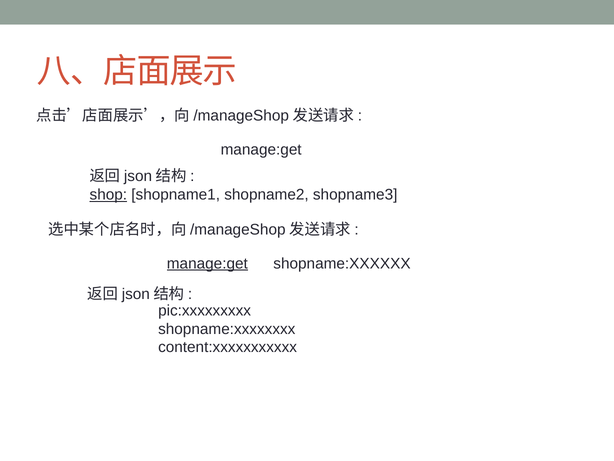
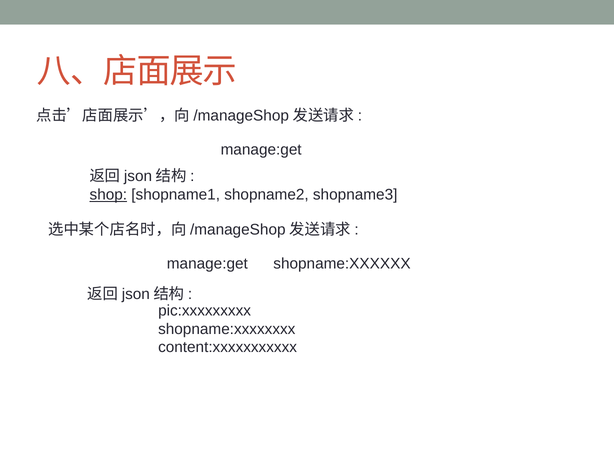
manage:get at (207, 263) underline: present -> none
